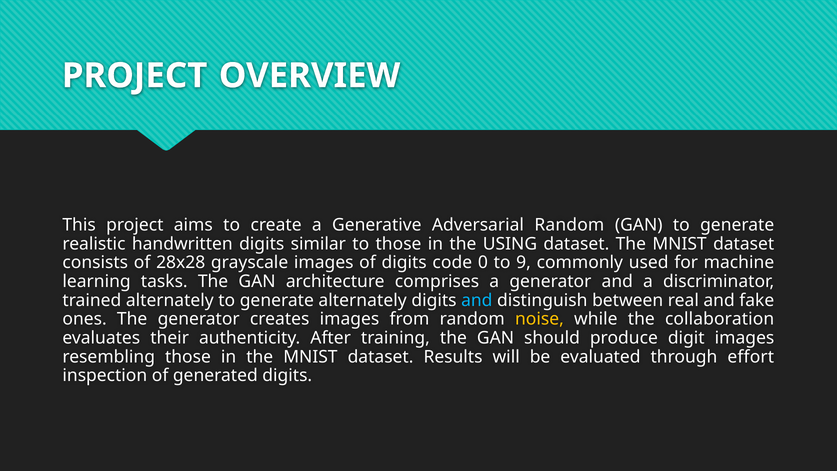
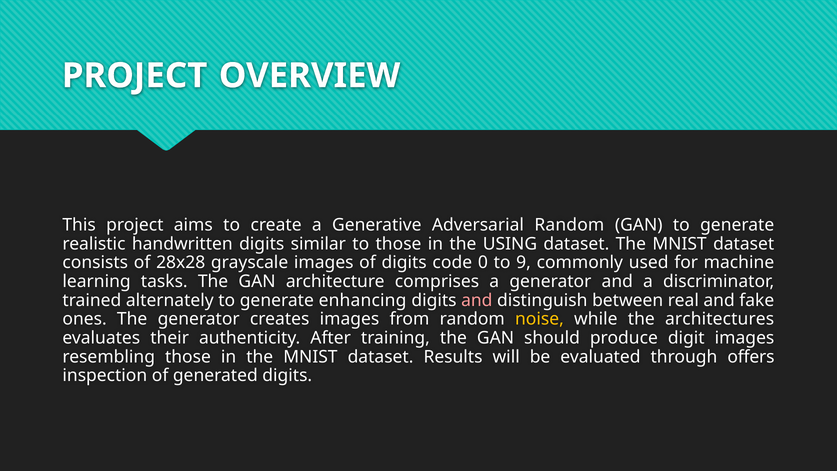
generate alternately: alternately -> enhancing
and at (477, 300) colour: light blue -> pink
collaboration: collaboration -> architectures
effort: effort -> offers
